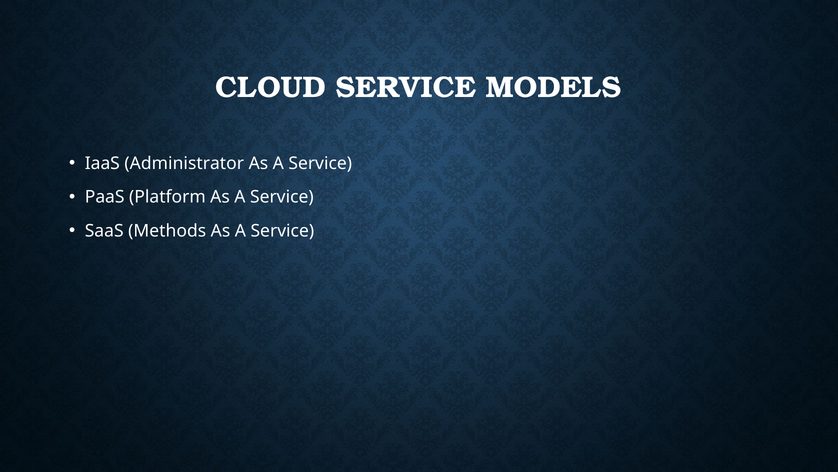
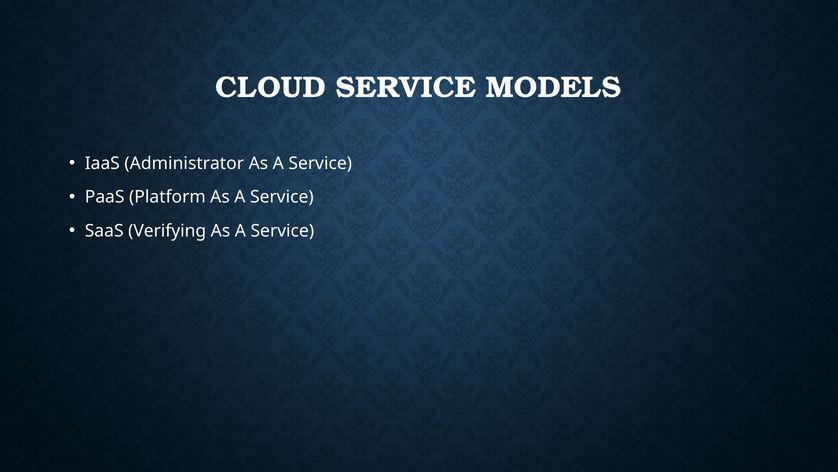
Methods: Methods -> Verifying
